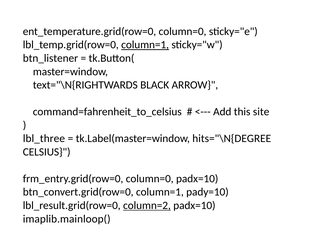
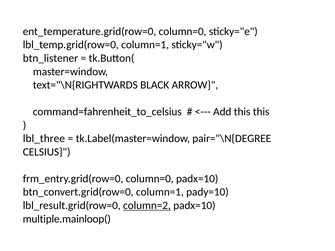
column=1 at (145, 45) underline: present -> none
this site: site -> this
hits="\N{DEGREE: hits="\N{DEGREE -> pair="\N{DEGREE
imaplib.mainloop(: imaplib.mainloop( -> multiple.mainloop(
